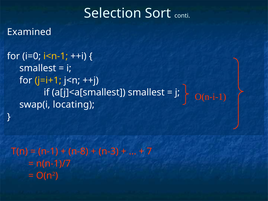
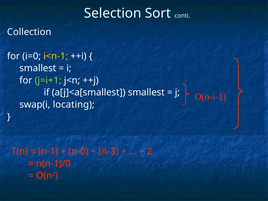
Examined: Examined -> Collection
j=i+1 colour: yellow -> light green
n-8: n-8 -> n-0
7: 7 -> 2
n(n-1)/7: n(n-1)/7 -> n(n-1)/0
